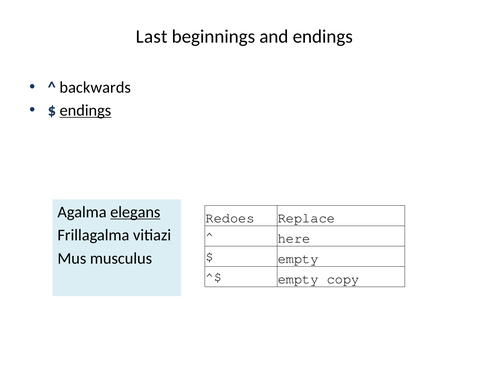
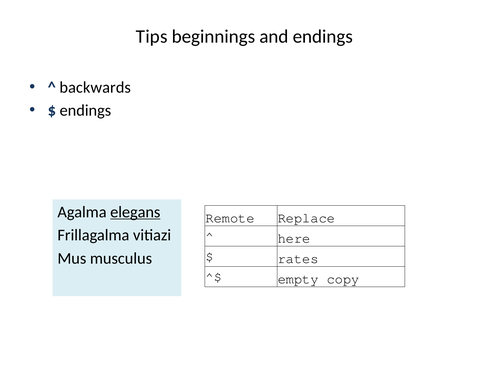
Last: Last -> Tips
endings at (85, 110) underline: present -> none
Redoes: Redoes -> Remote
empty at (298, 258): empty -> rates
